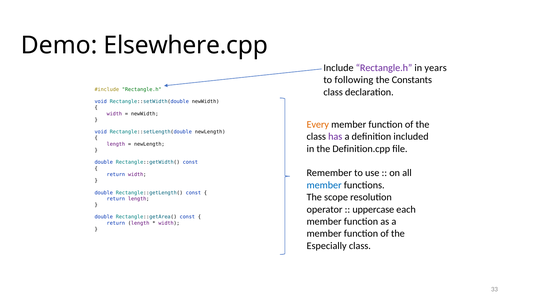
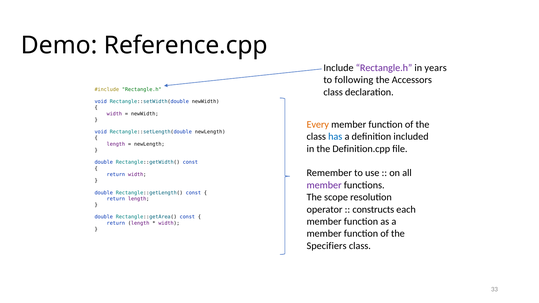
Elsewhere.cpp: Elsewhere.cpp -> Reference.cpp
Constants: Constants -> Accessors
has colour: purple -> blue
member at (324, 185) colour: blue -> purple
uppercase: uppercase -> constructs
Especially: Especially -> Specifiers
